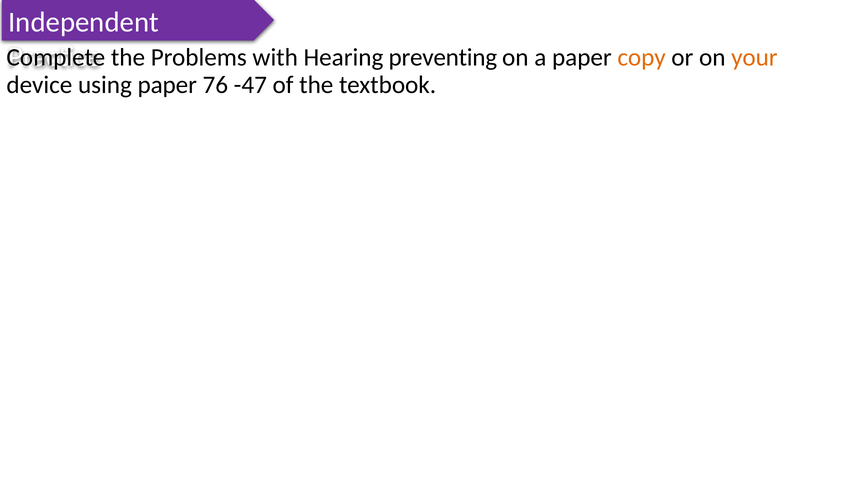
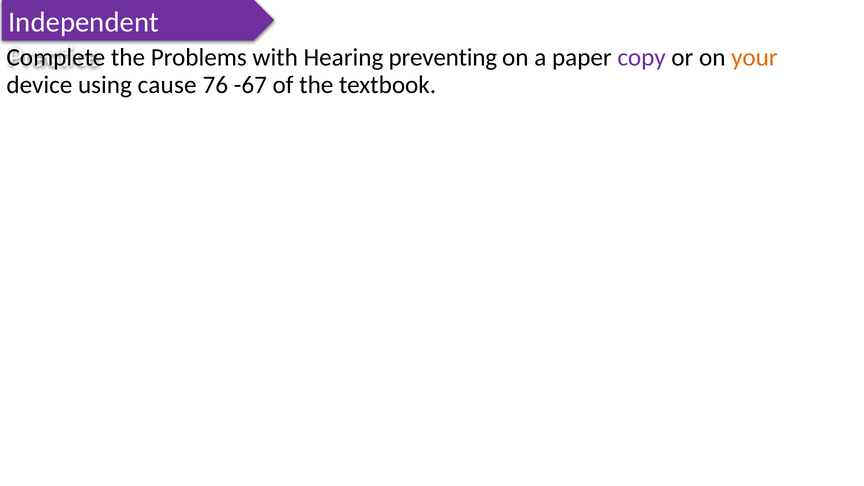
copy colour: orange -> purple
using paper: paper -> cause
-47: -47 -> -67
